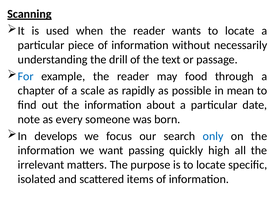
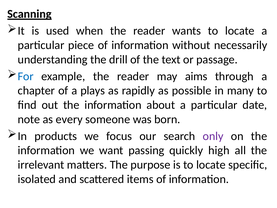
food: food -> aims
scale: scale -> plays
mean: mean -> many
develops: develops -> products
only colour: blue -> purple
